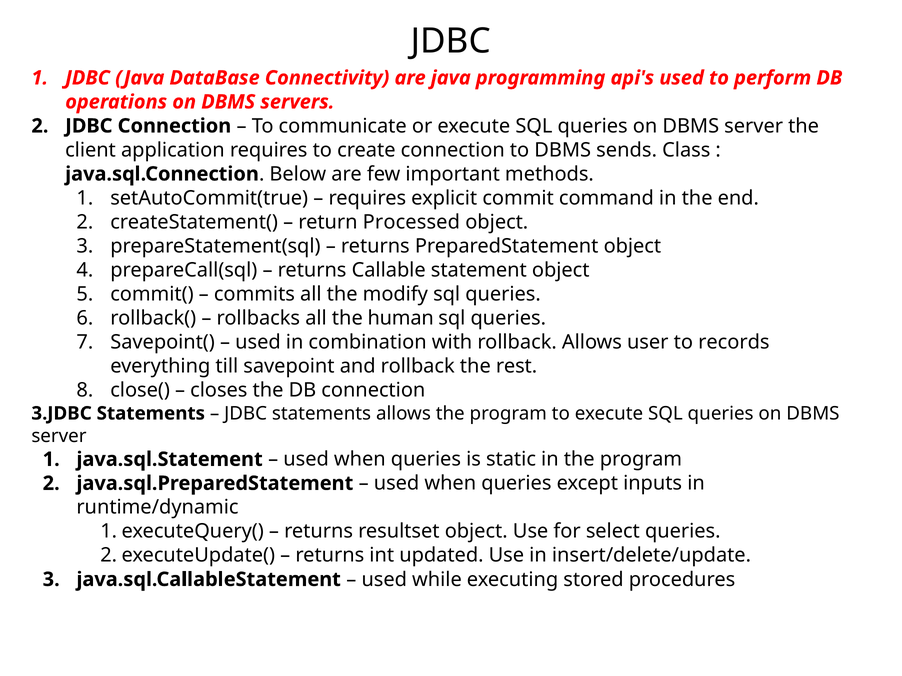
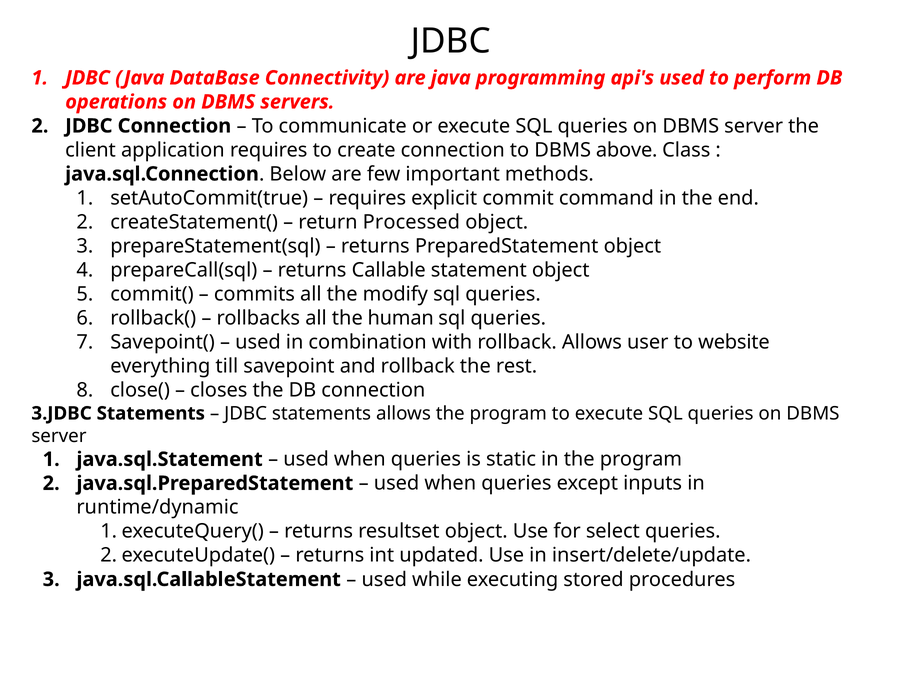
sends: sends -> above
records: records -> website
